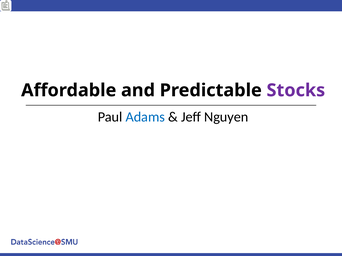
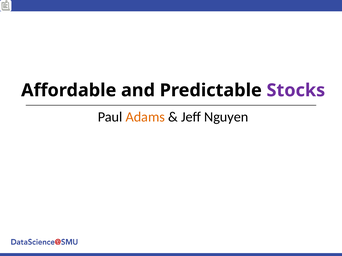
Adams colour: blue -> orange
